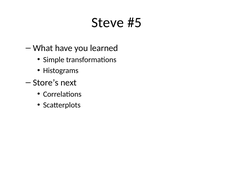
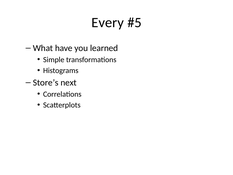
Steve: Steve -> Every
